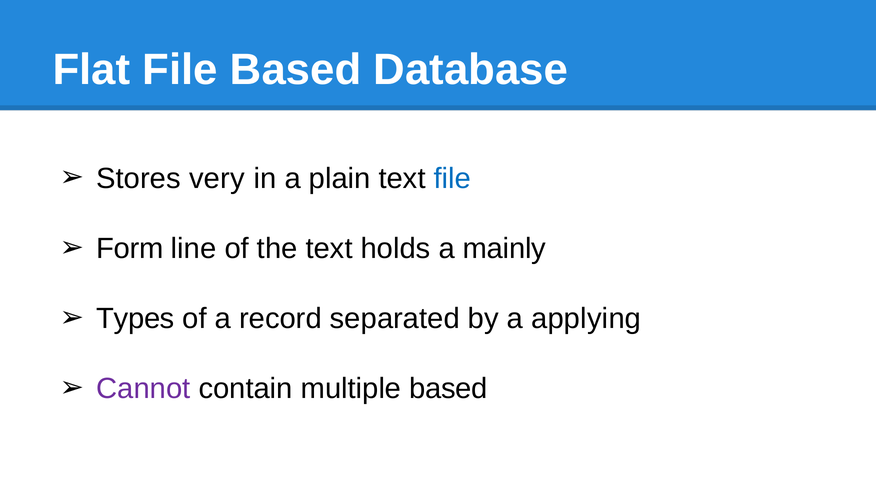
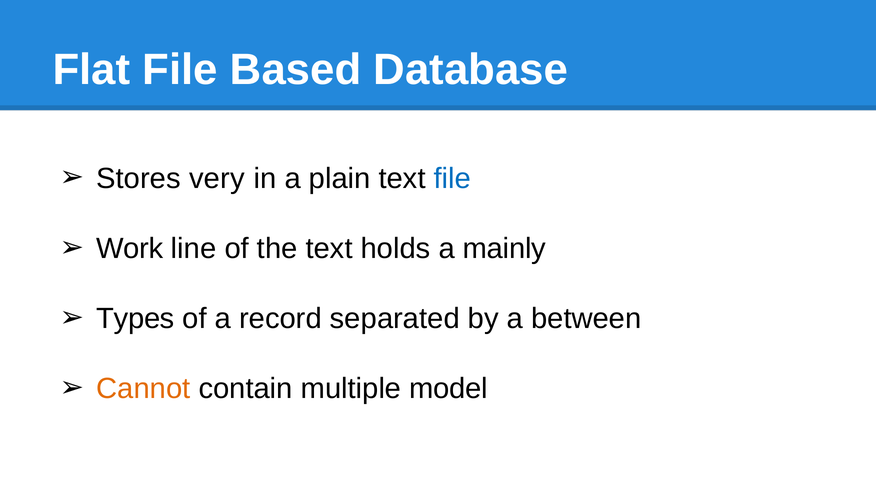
Form: Form -> Work
applying: applying -> between
Cannot colour: purple -> orange
multiple based: based -> model
